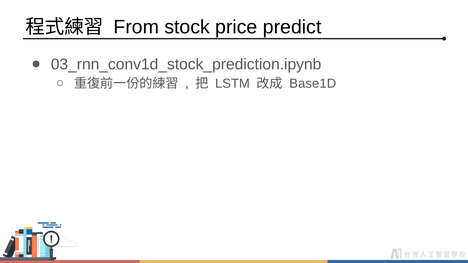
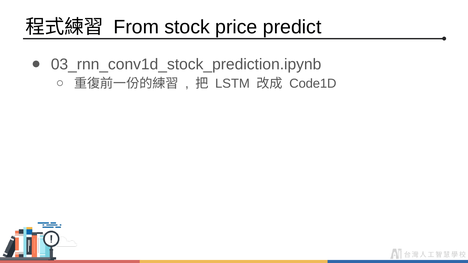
Base1D: Base1D -> Code1D
